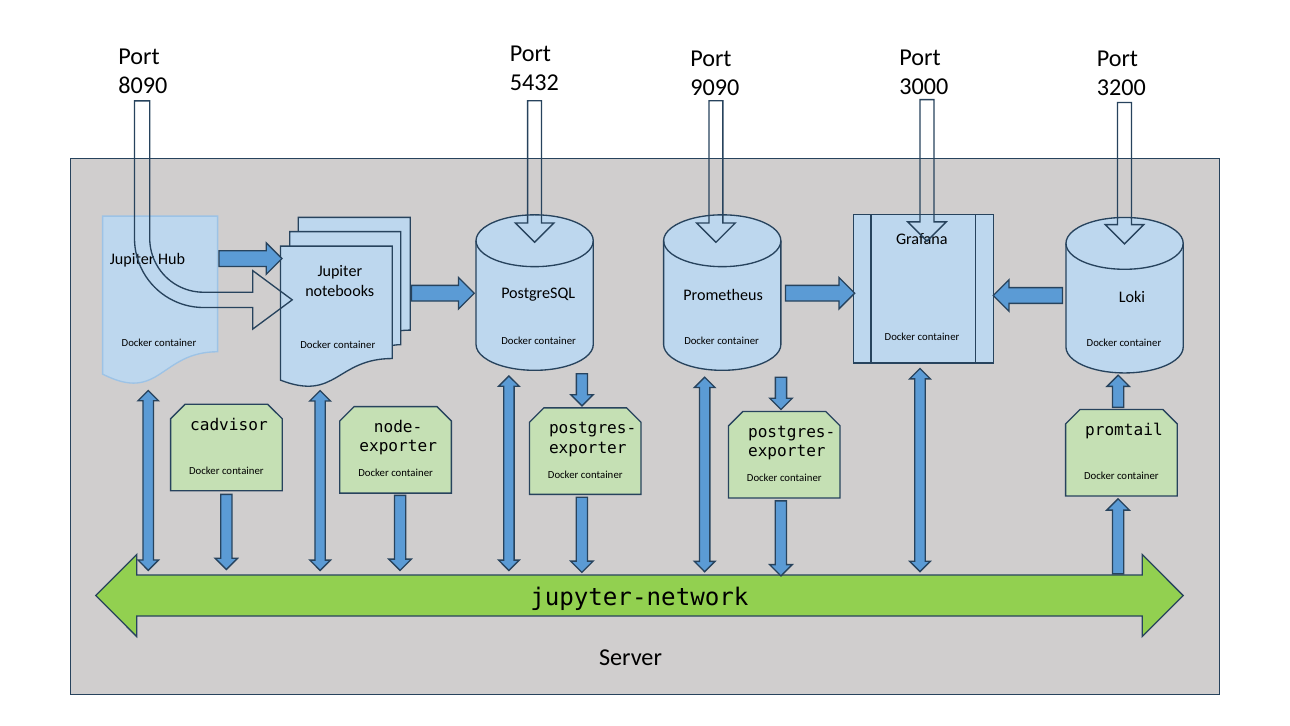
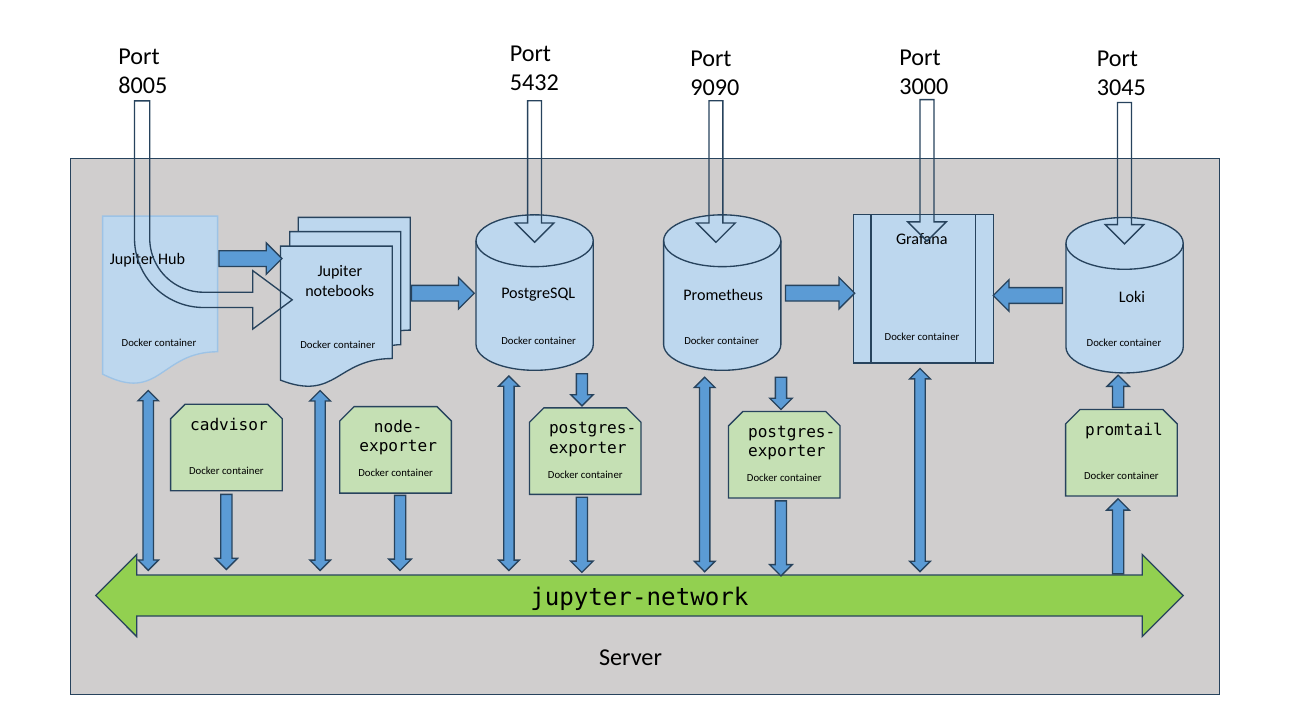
8090: 8090 -> 8005
3200: 3200 -> 3045
